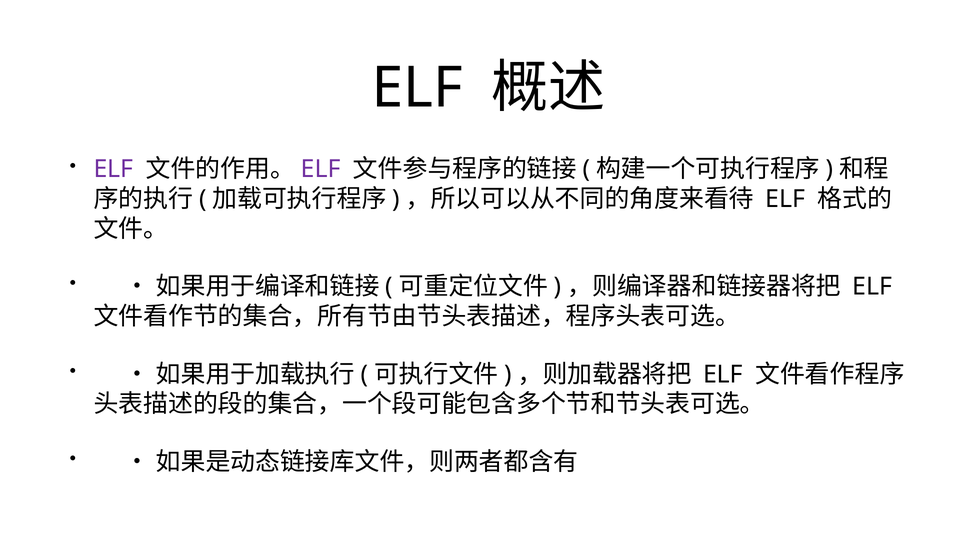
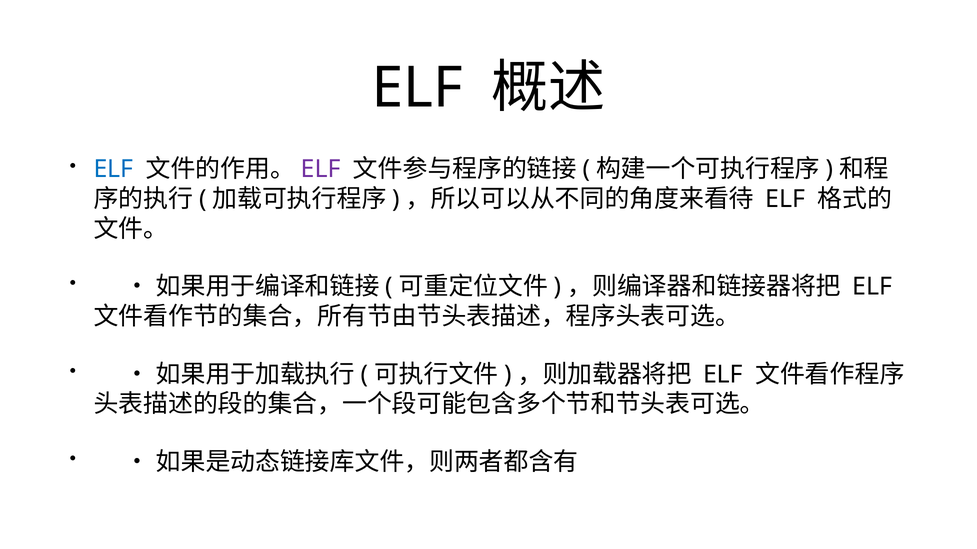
ELF at (113, 169) colour: purple -> blue
